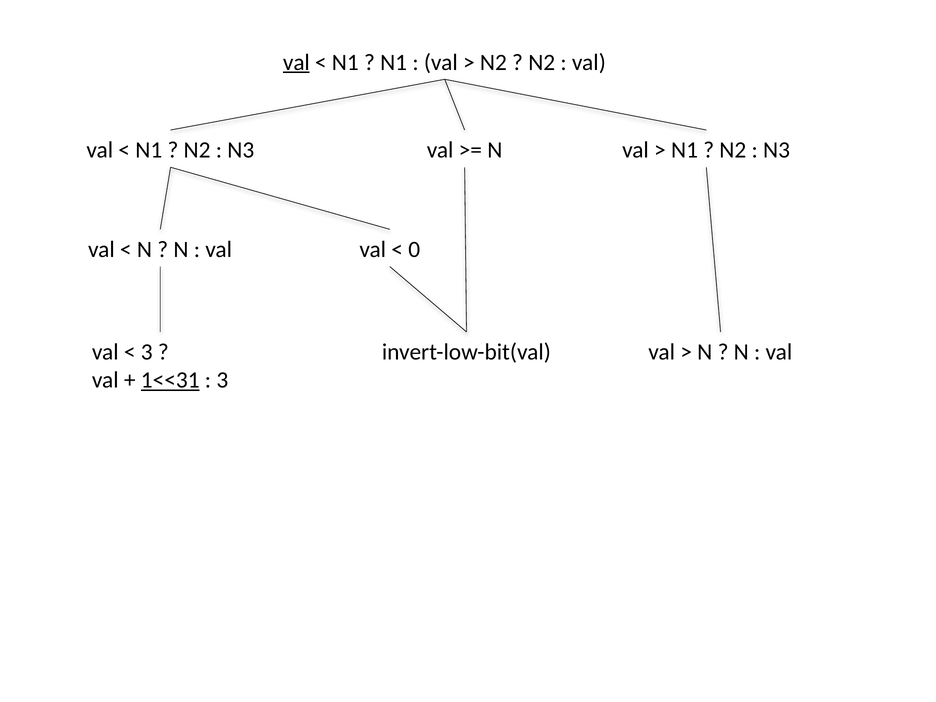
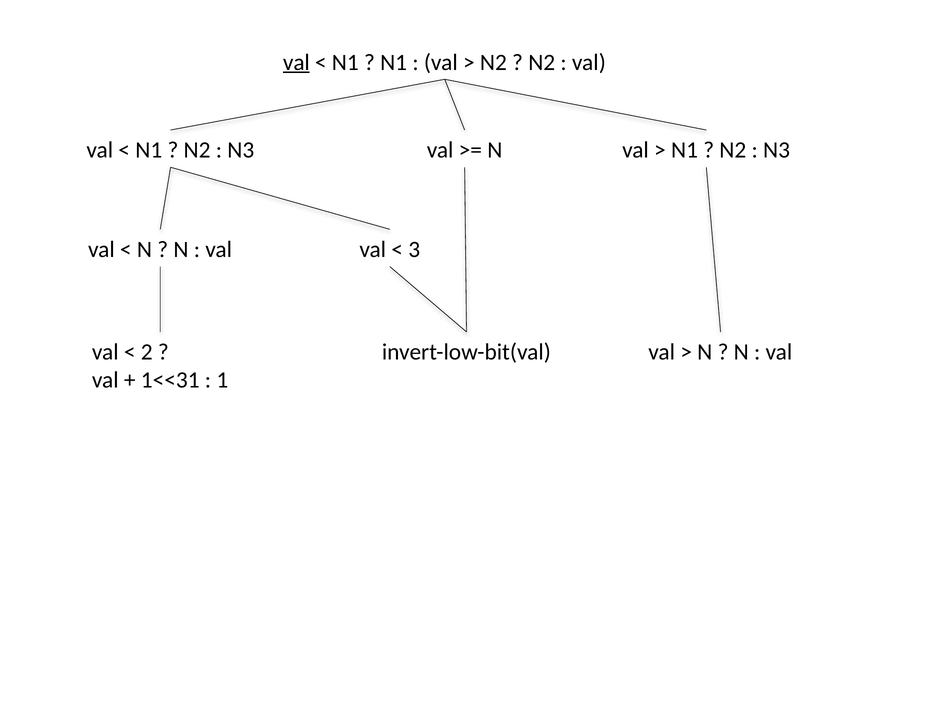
0: 0 -> 3
3 at (147, 352): 3 -> 2
1<<31 underline: present -> none
3 at (222, 380): 3 -> 1
